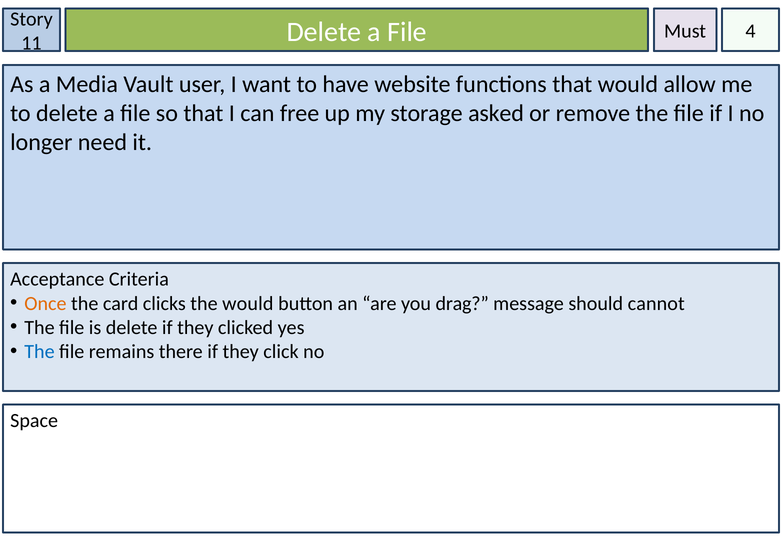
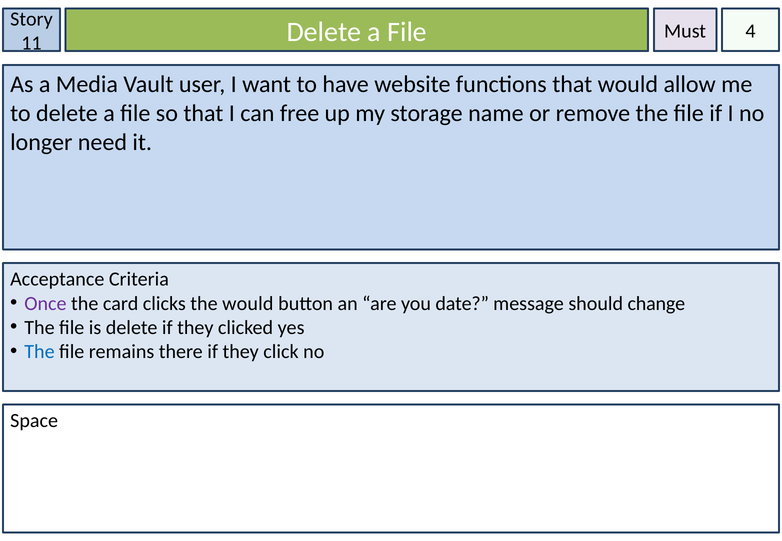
asked: asked -> name
Once colour: orange -> purple
drag: drag -> date
cannot: cannot -> change
